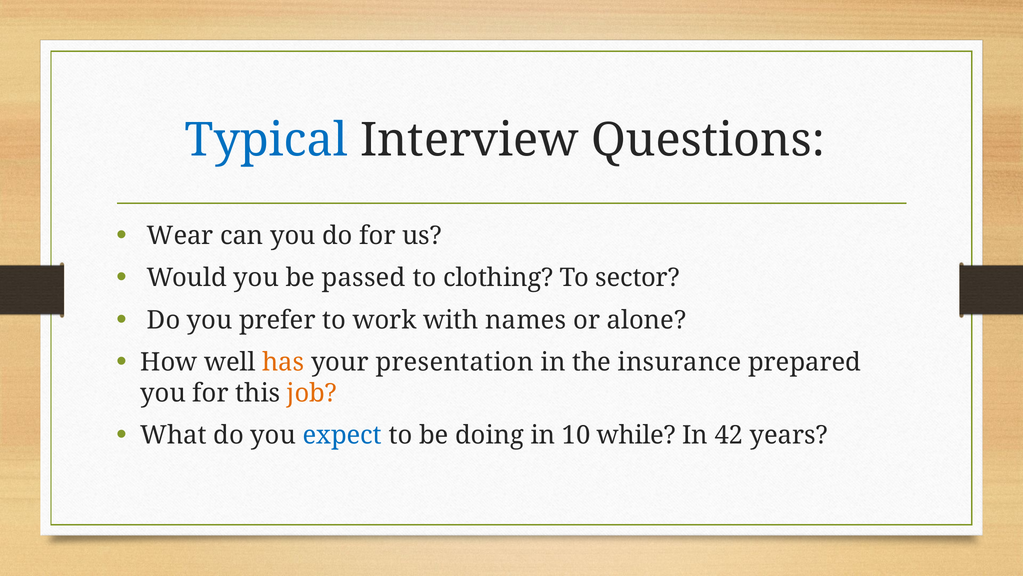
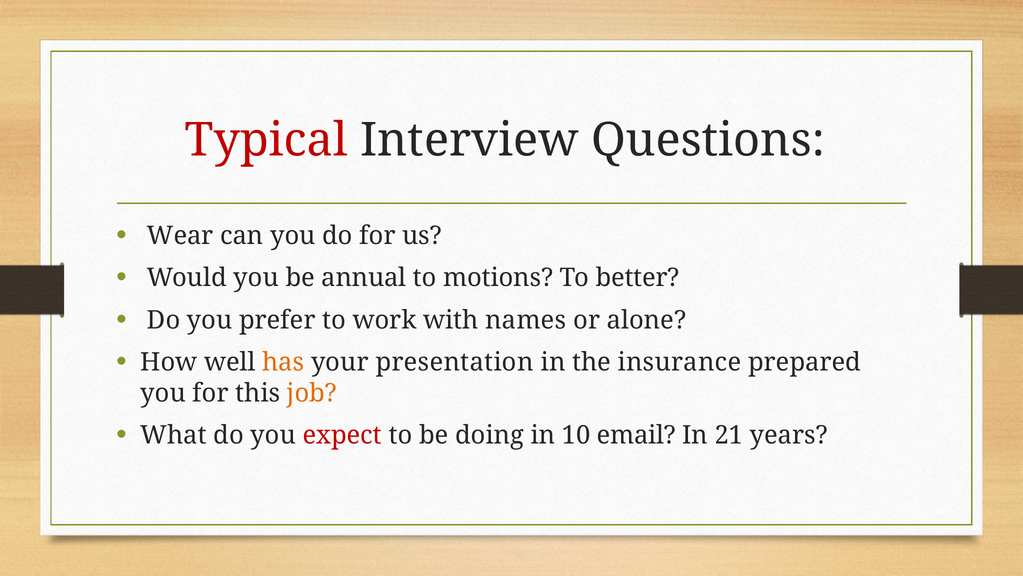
Typical colour: blue -> red
passed: passed -> annual
clothing: clothing -> motions
sector: sector -> better
expect colour: blue -> red
while: while -> email
42: 42 -> 21
